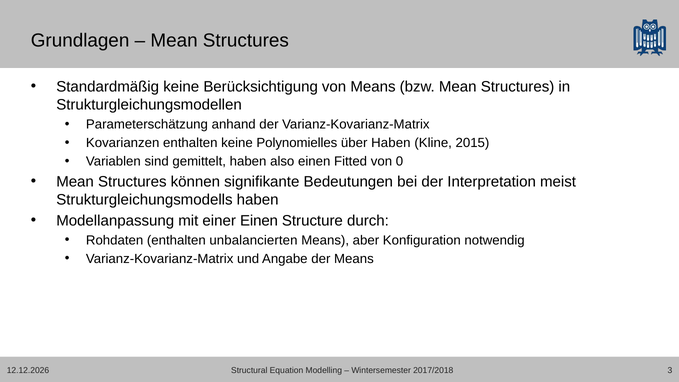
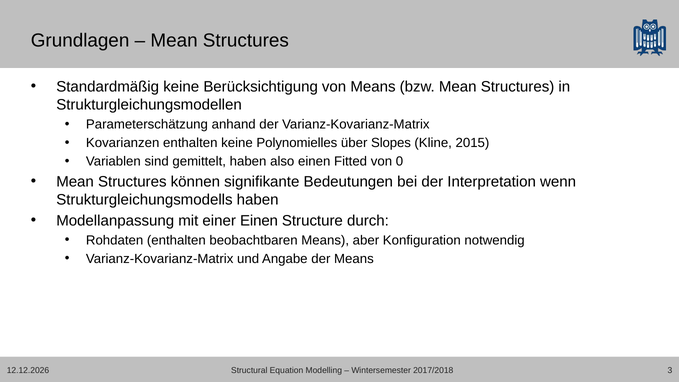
über Haben: Haben -> Slopes
meist: meist -> wenn
unbalancierten: unbalancierten -> beobachtbaren
